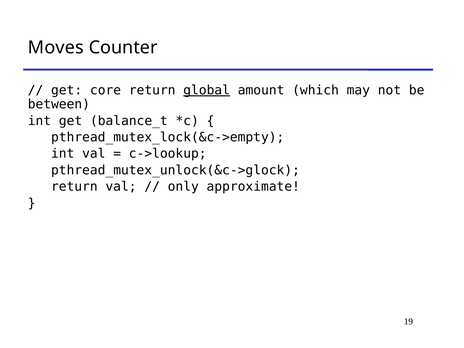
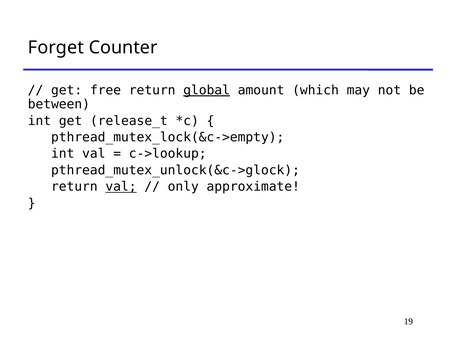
Moves: Moves -> Forget
core: core -> free
balance_t: balance_t -> release_t
val at (121, 187) underline: none -> present
